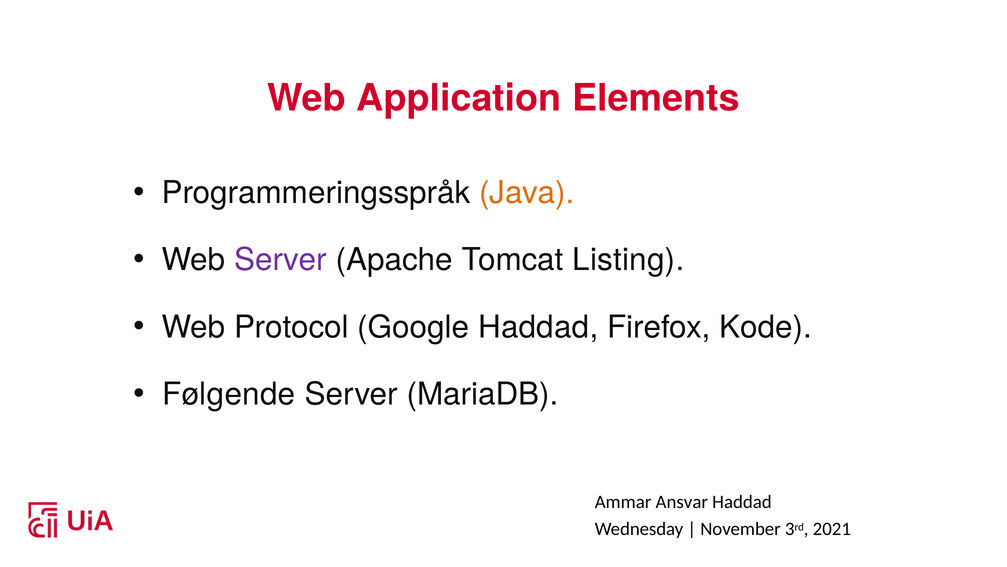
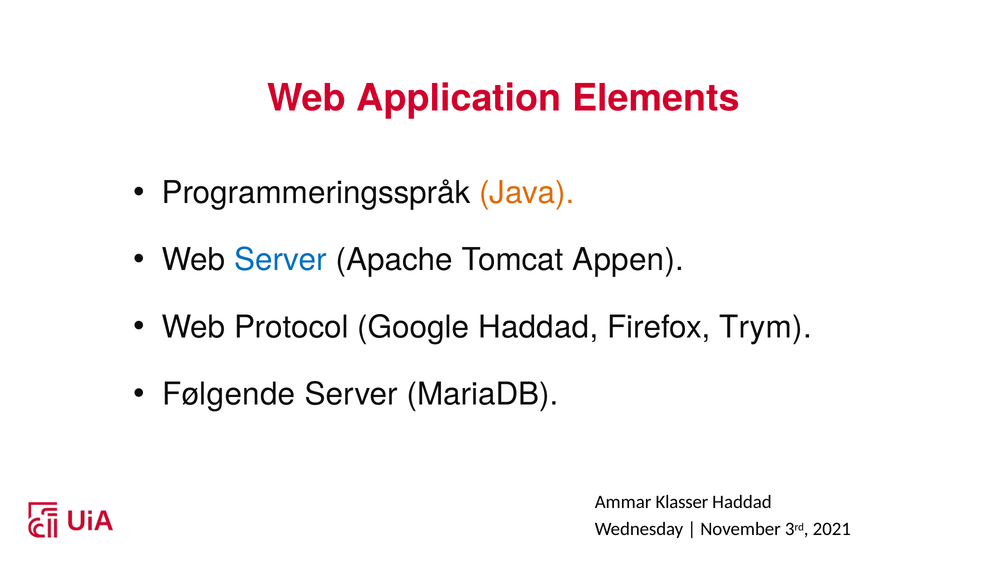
Server at (280, 260) colour: purple -> blue
Listing: Listing -> Appen
Kode: Kode -> Trym
Ansvar: Ansvar -> Klasser
